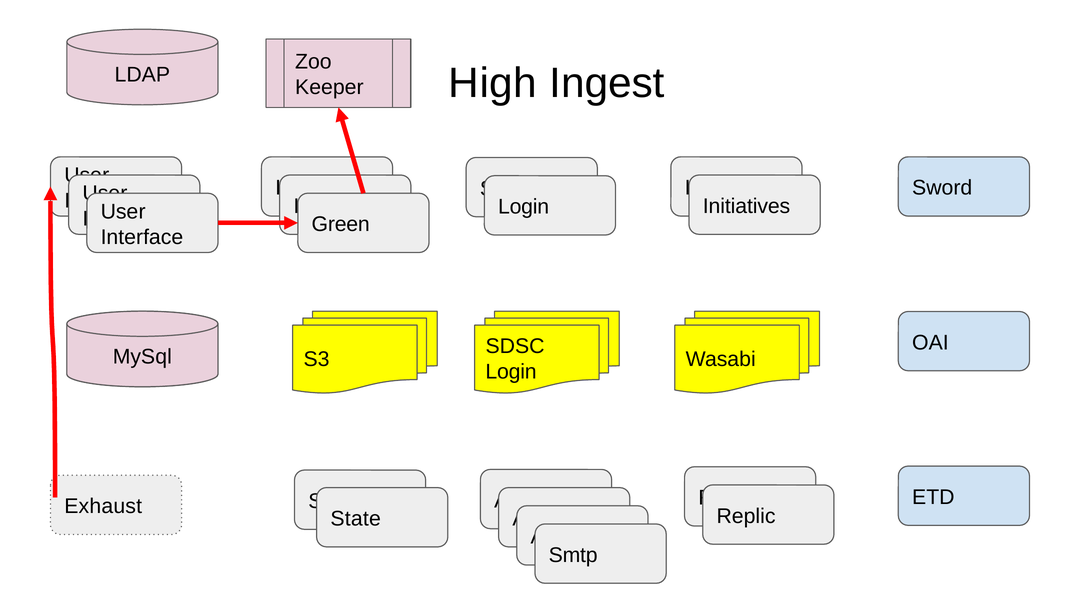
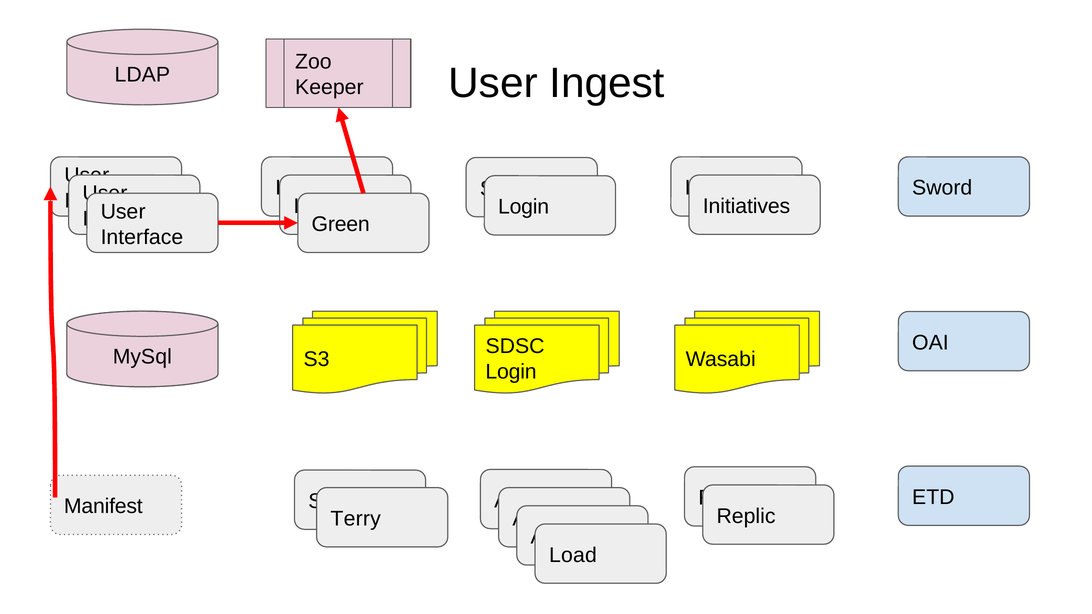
LDAP High: High -> User
Exhaust: Exhaust -> Manifest
State: State -> Terry
Smtp: Smtp -> Load
